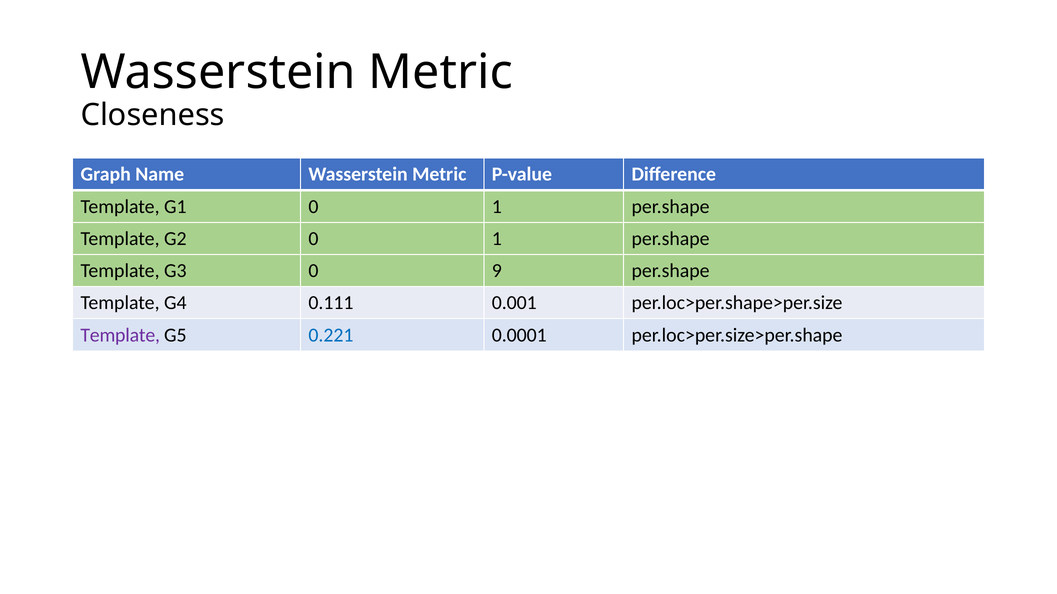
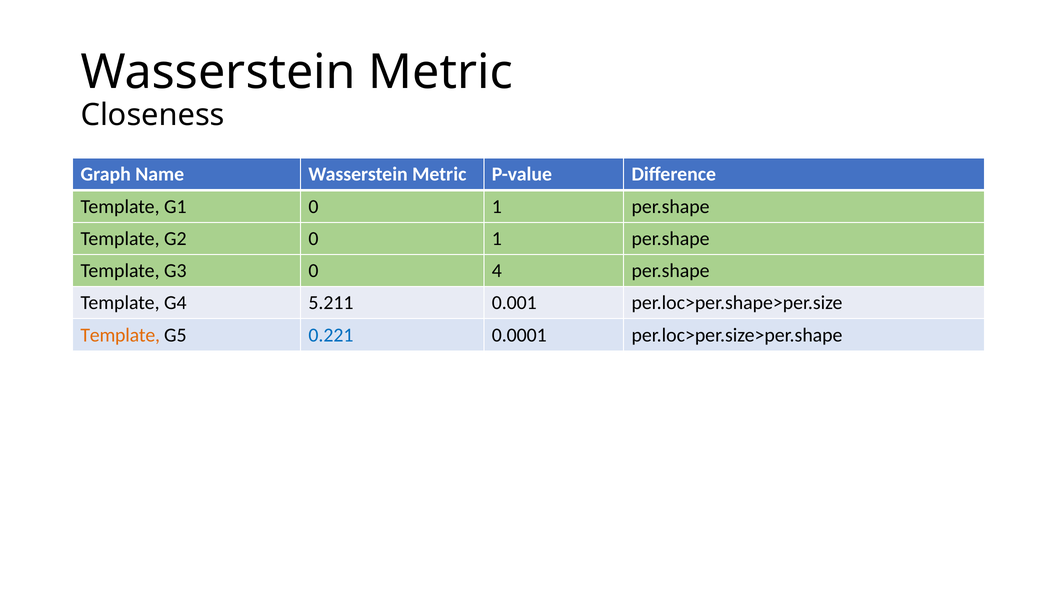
9: 9 -> 4
0.111: 0.111 -> 5.211
Template at (120, 335) colour: purple -> orange
